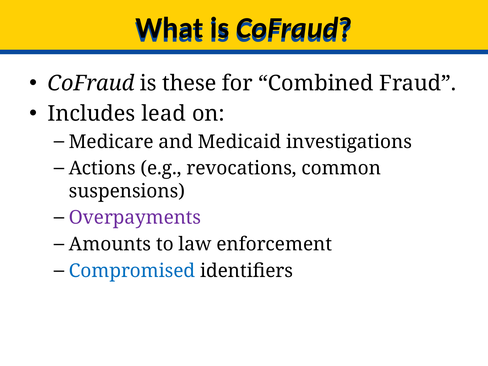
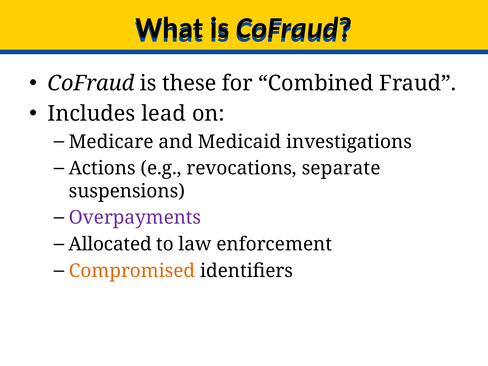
common: common -> separate
Amounts: Amounts -> Allocated
Compromised colour: blue -> orange
